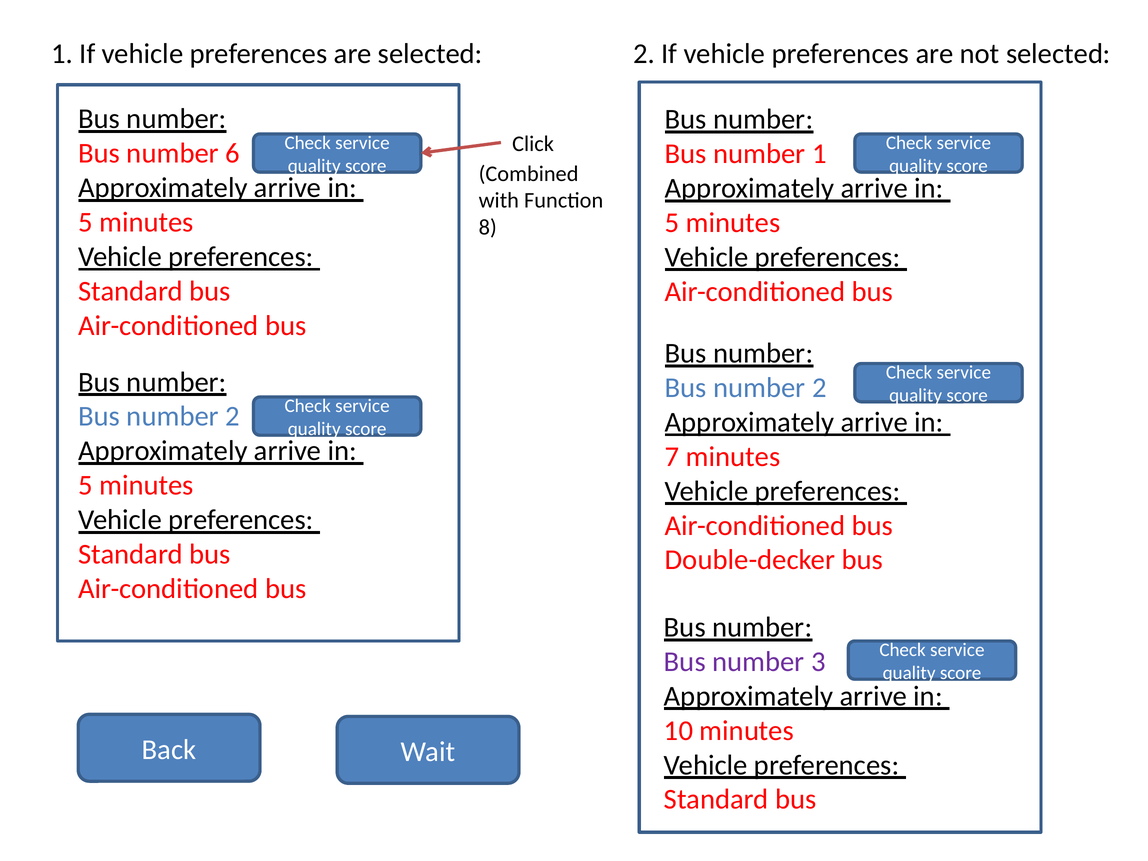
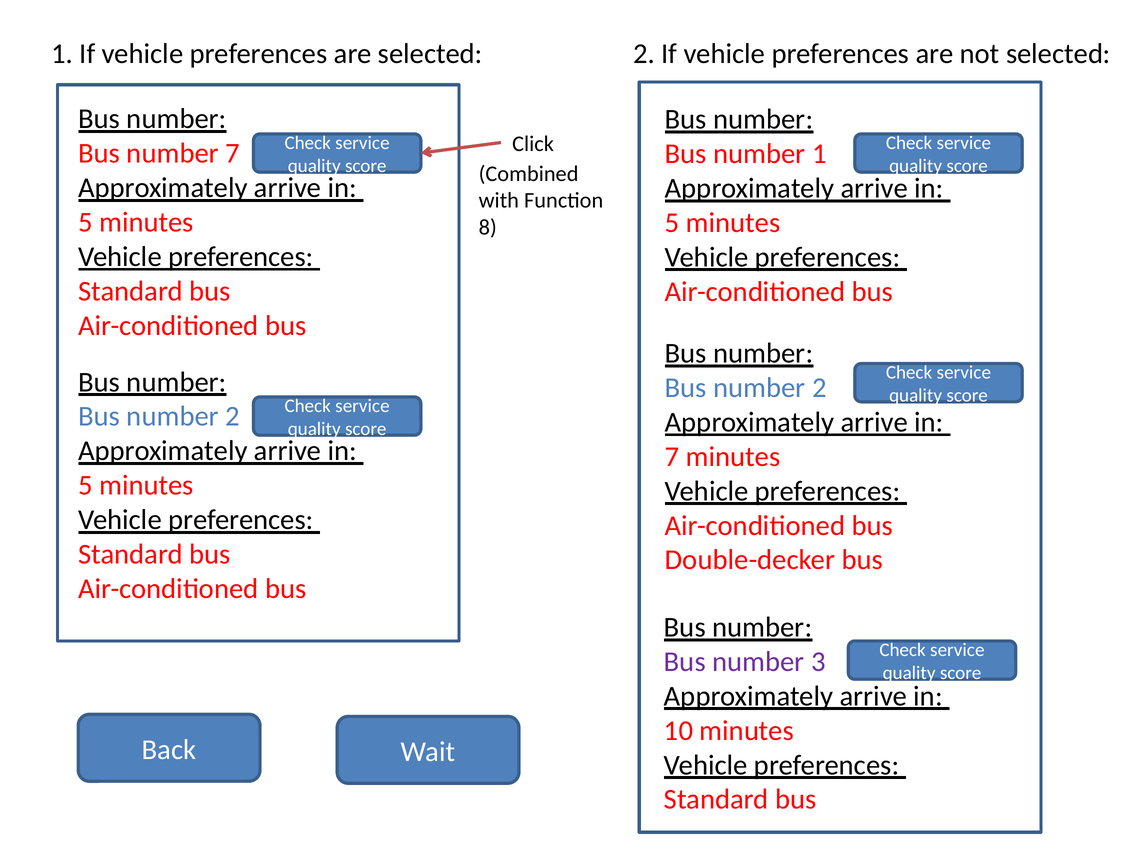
number 6: 6 -> 7
